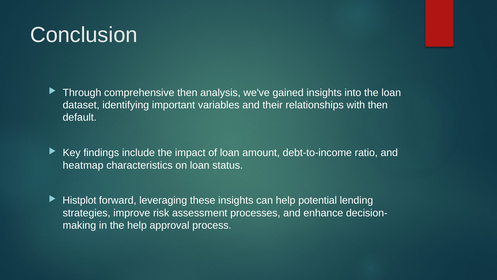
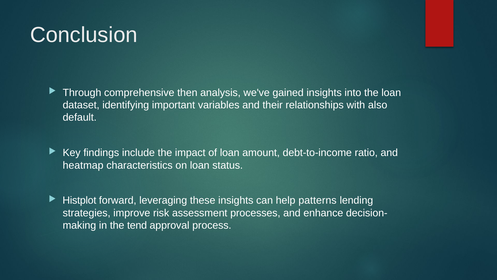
with then: then -> also
potential: potential -> patterns
the help: help -> tend
